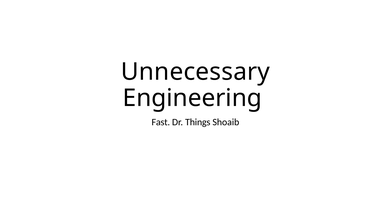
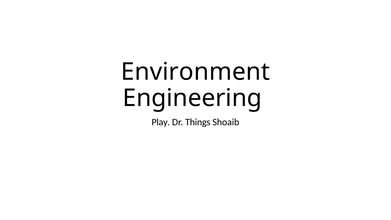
Unnecessary: Unnecessary -> Environment
Fast: Fast -> Play
